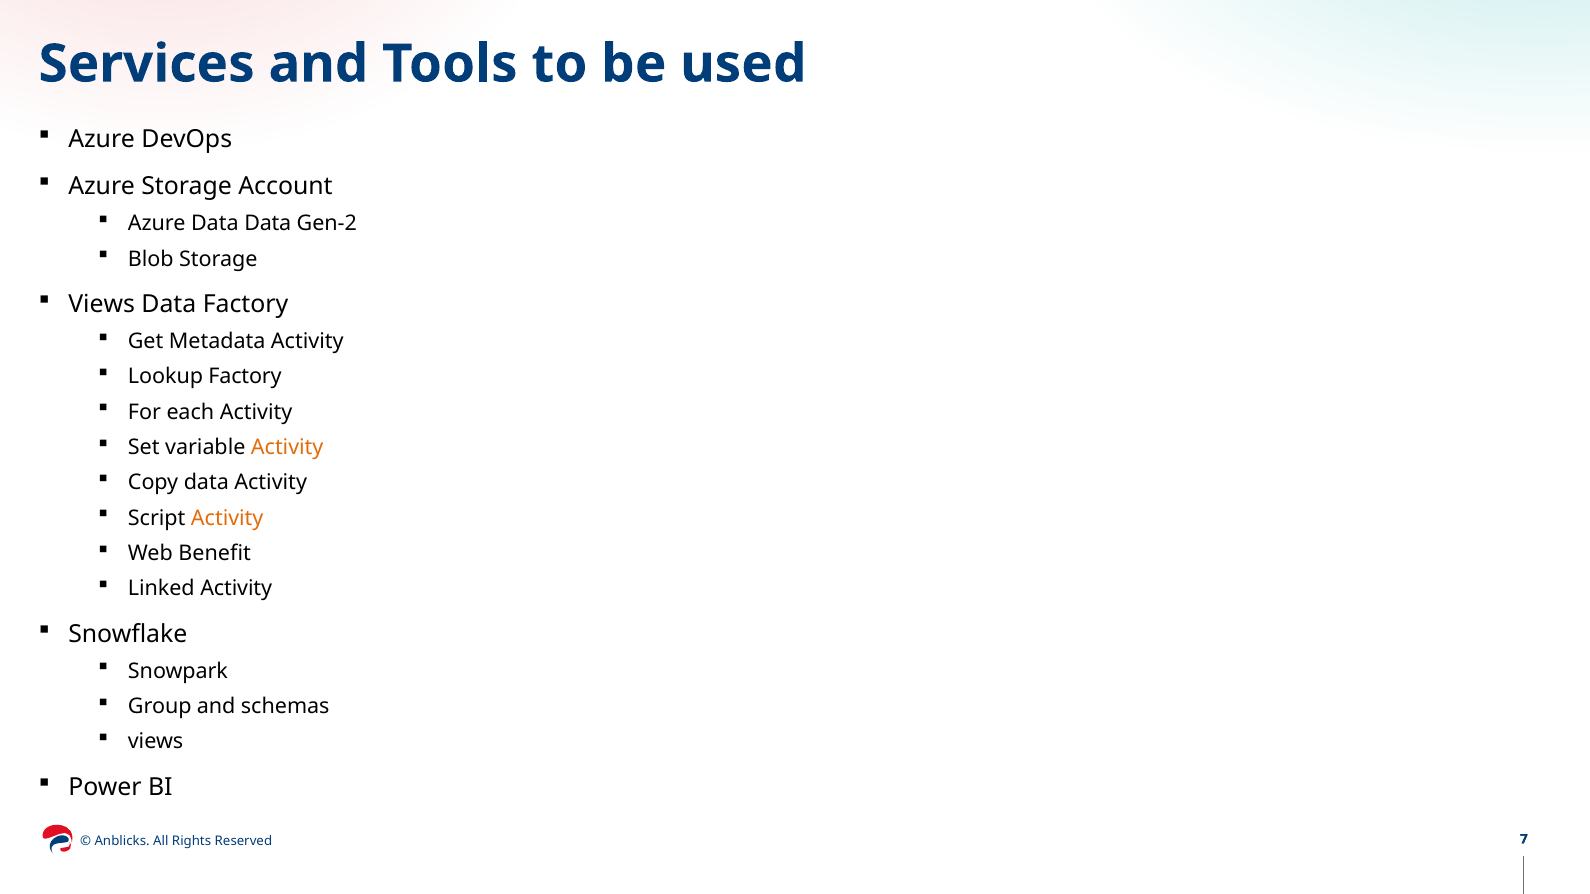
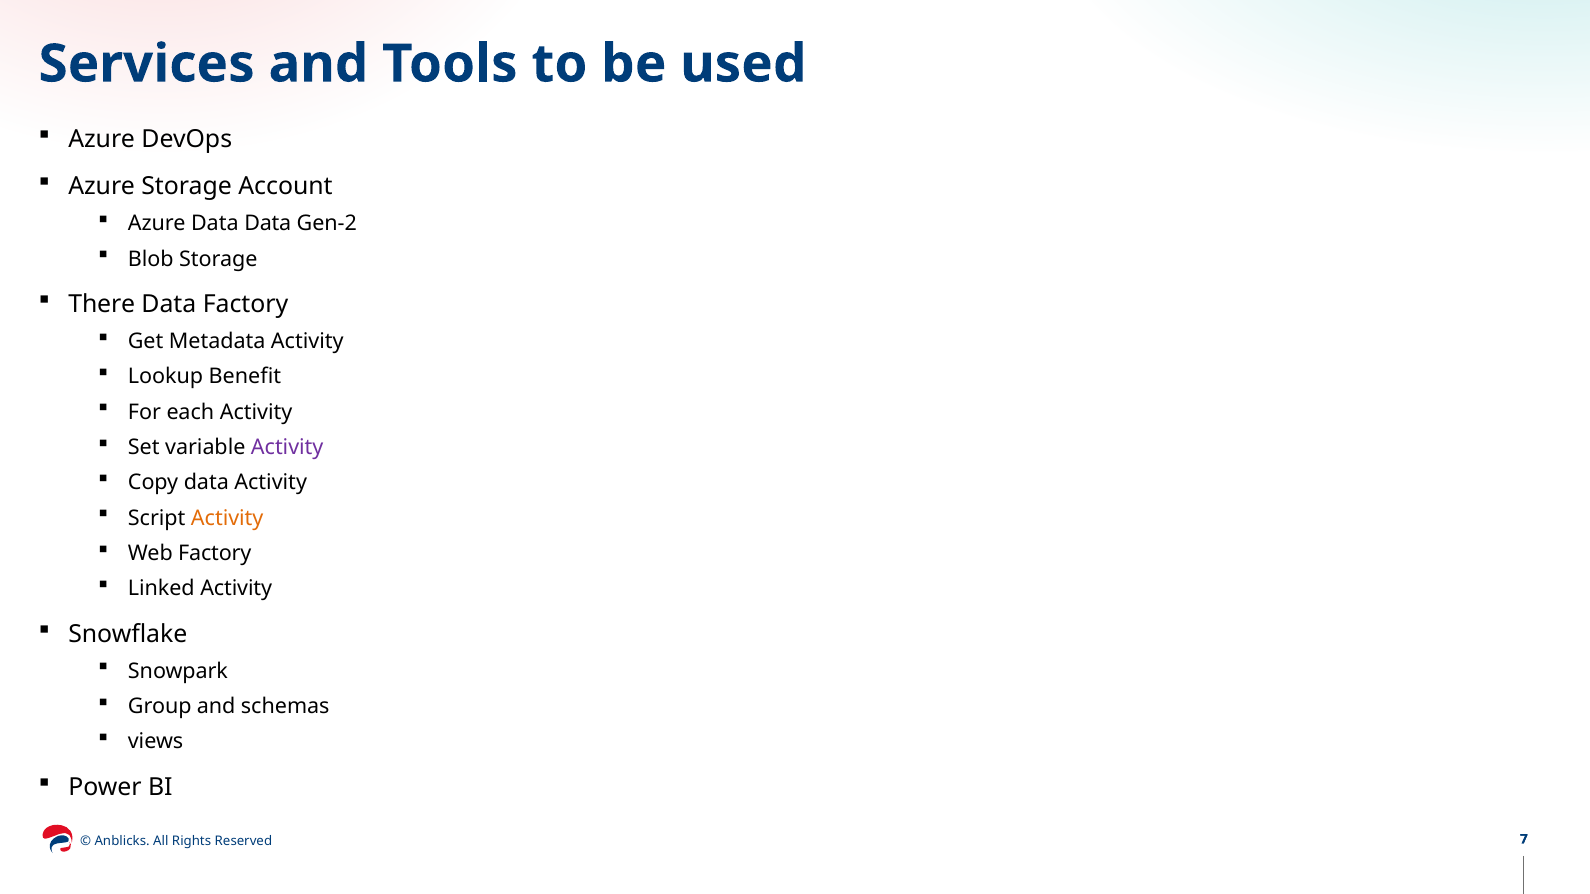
Views at (102, 304): Views -> There
Lookup Factory: Factory -> Benefit
Activity at (287, 448) colour: orange -> purple
Web Benefit: Benefit -> Factory
